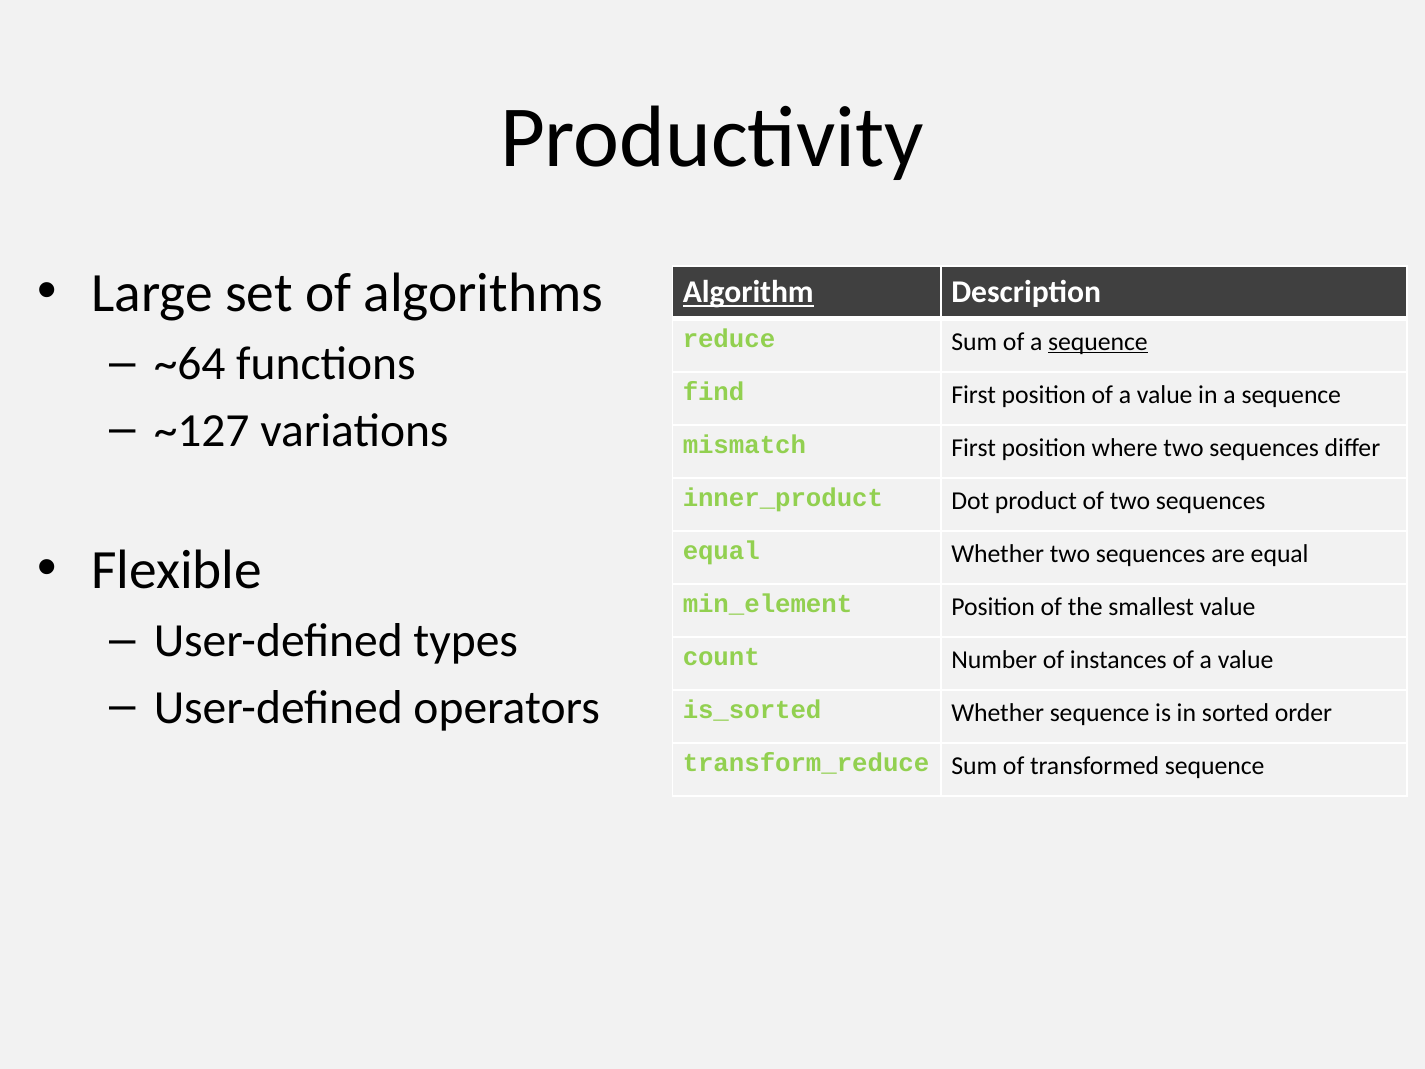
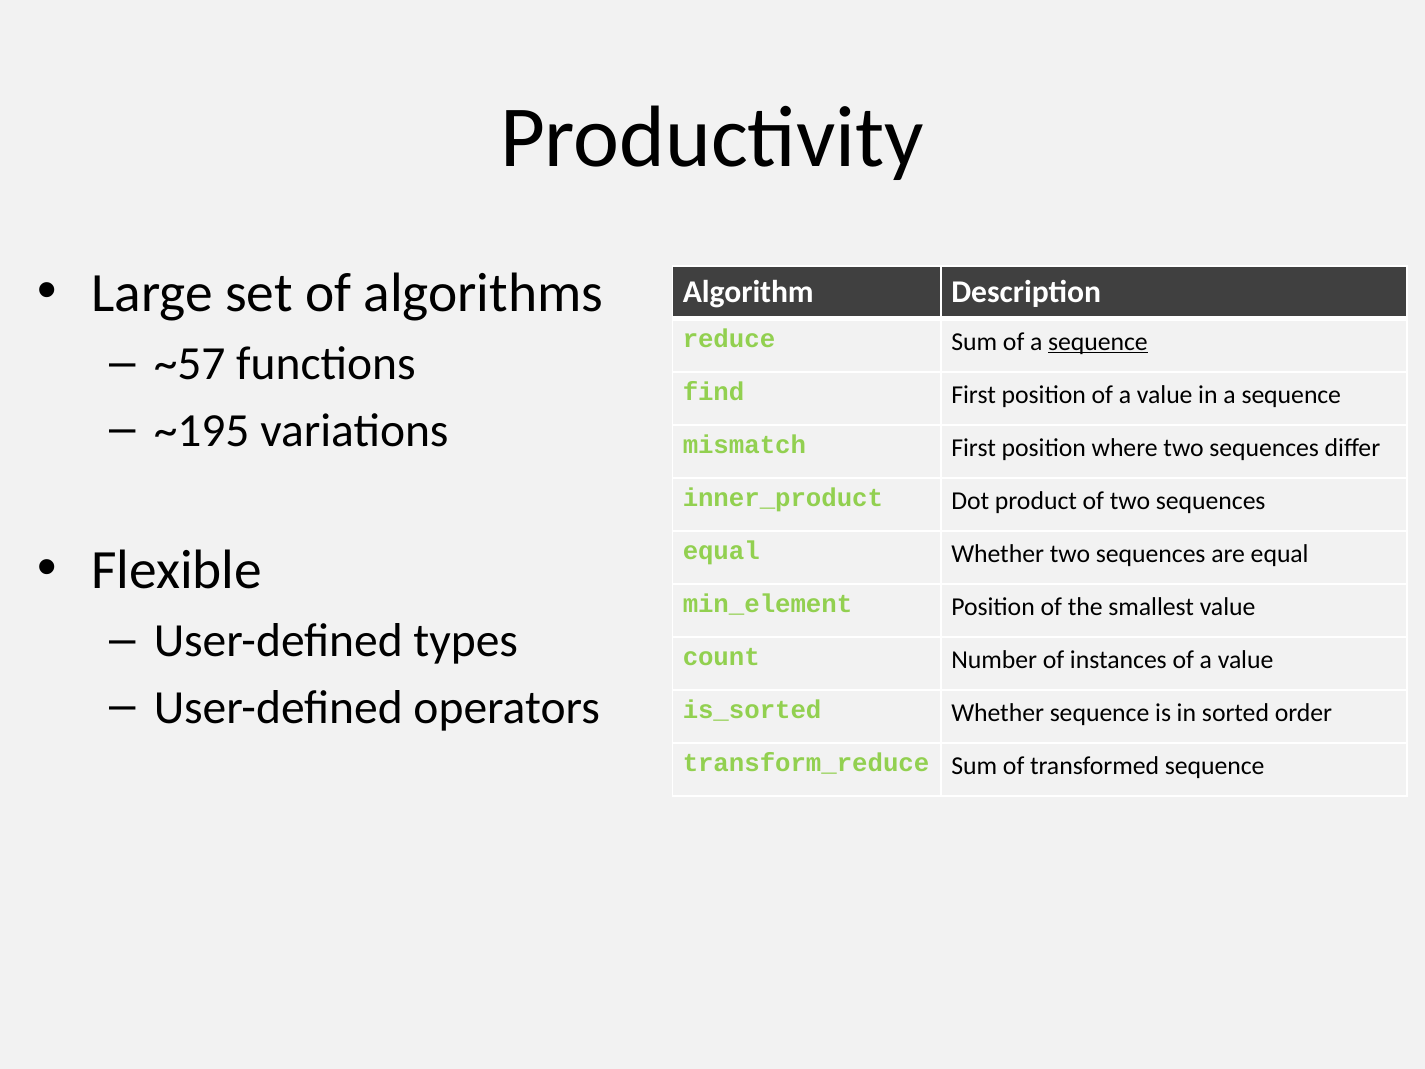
Algorithm underline: present -> none
~64: ~64 -> ~57
~127: ~127 -> ~195
